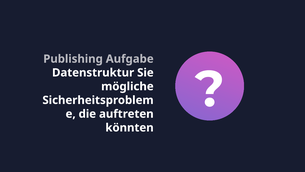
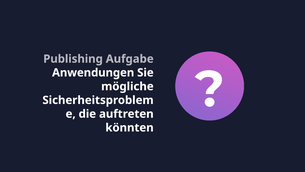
Datenstruktur: Datenstruktur -> Anwendungen
